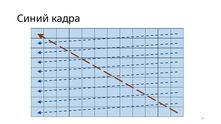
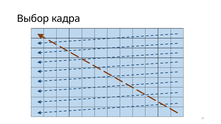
Синий: Синий -> Выбор
